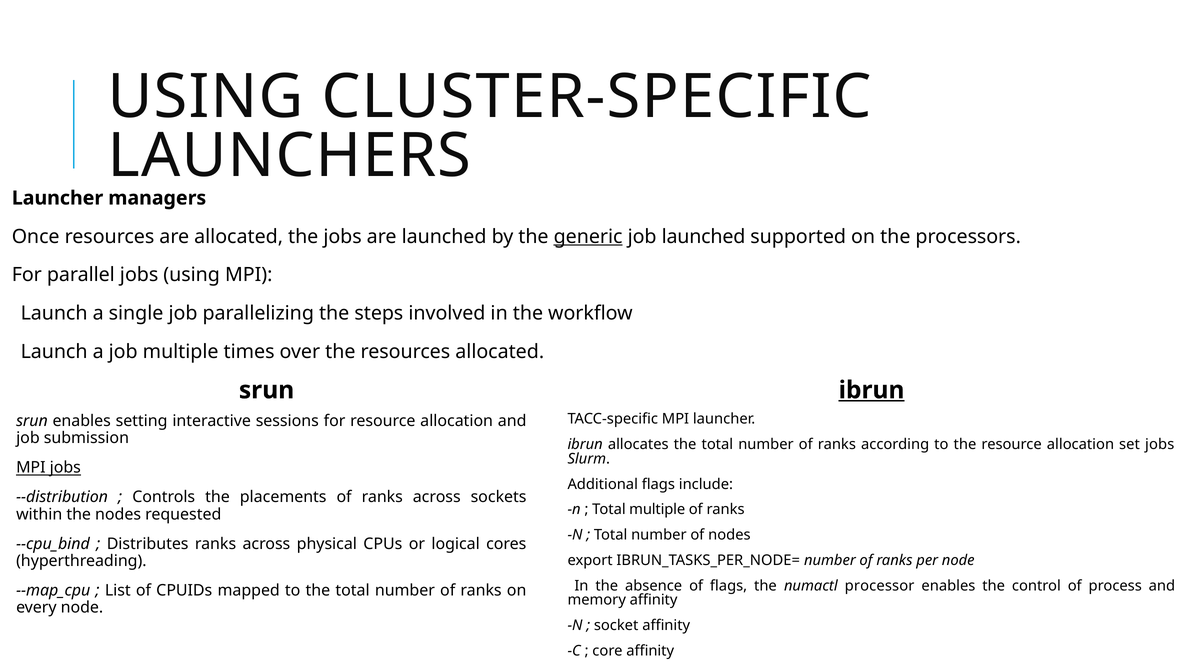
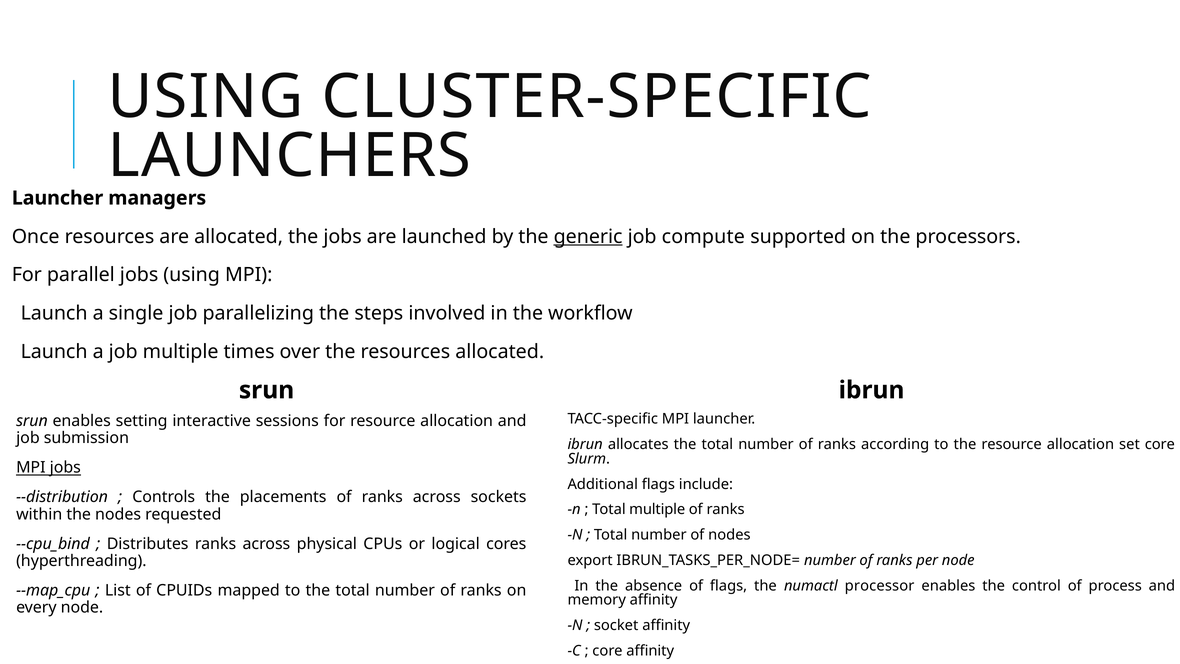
job launched: launched -> compute
ibrun at (872, 390) underline: present -> none
set jobs: jobs -> core
